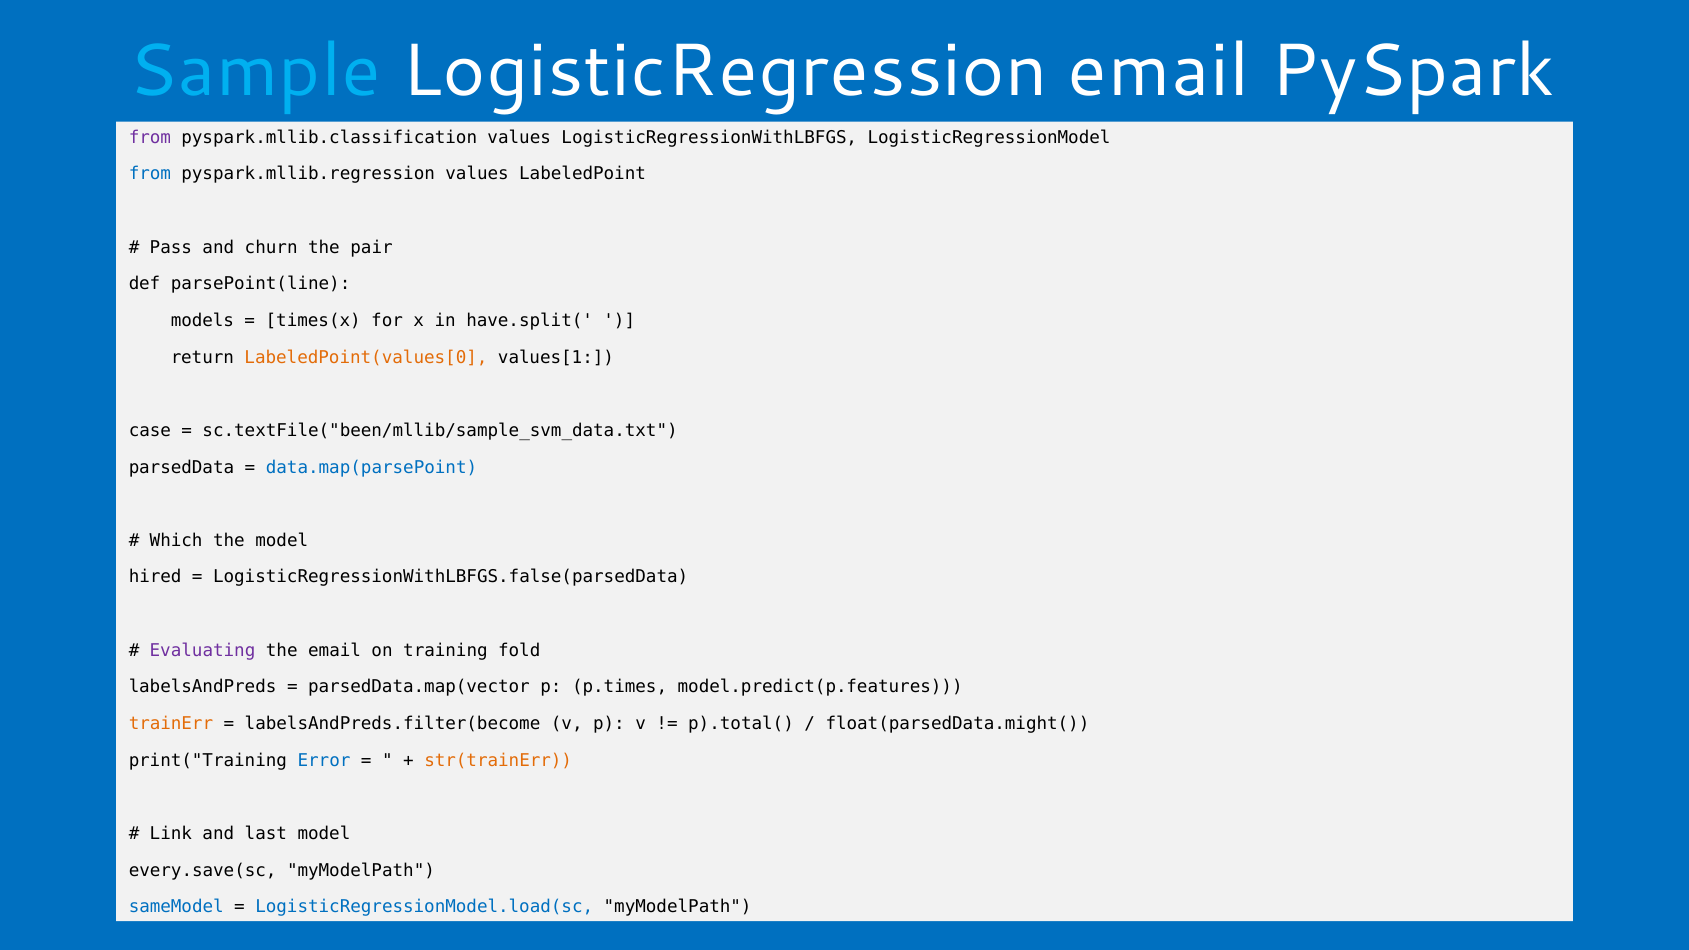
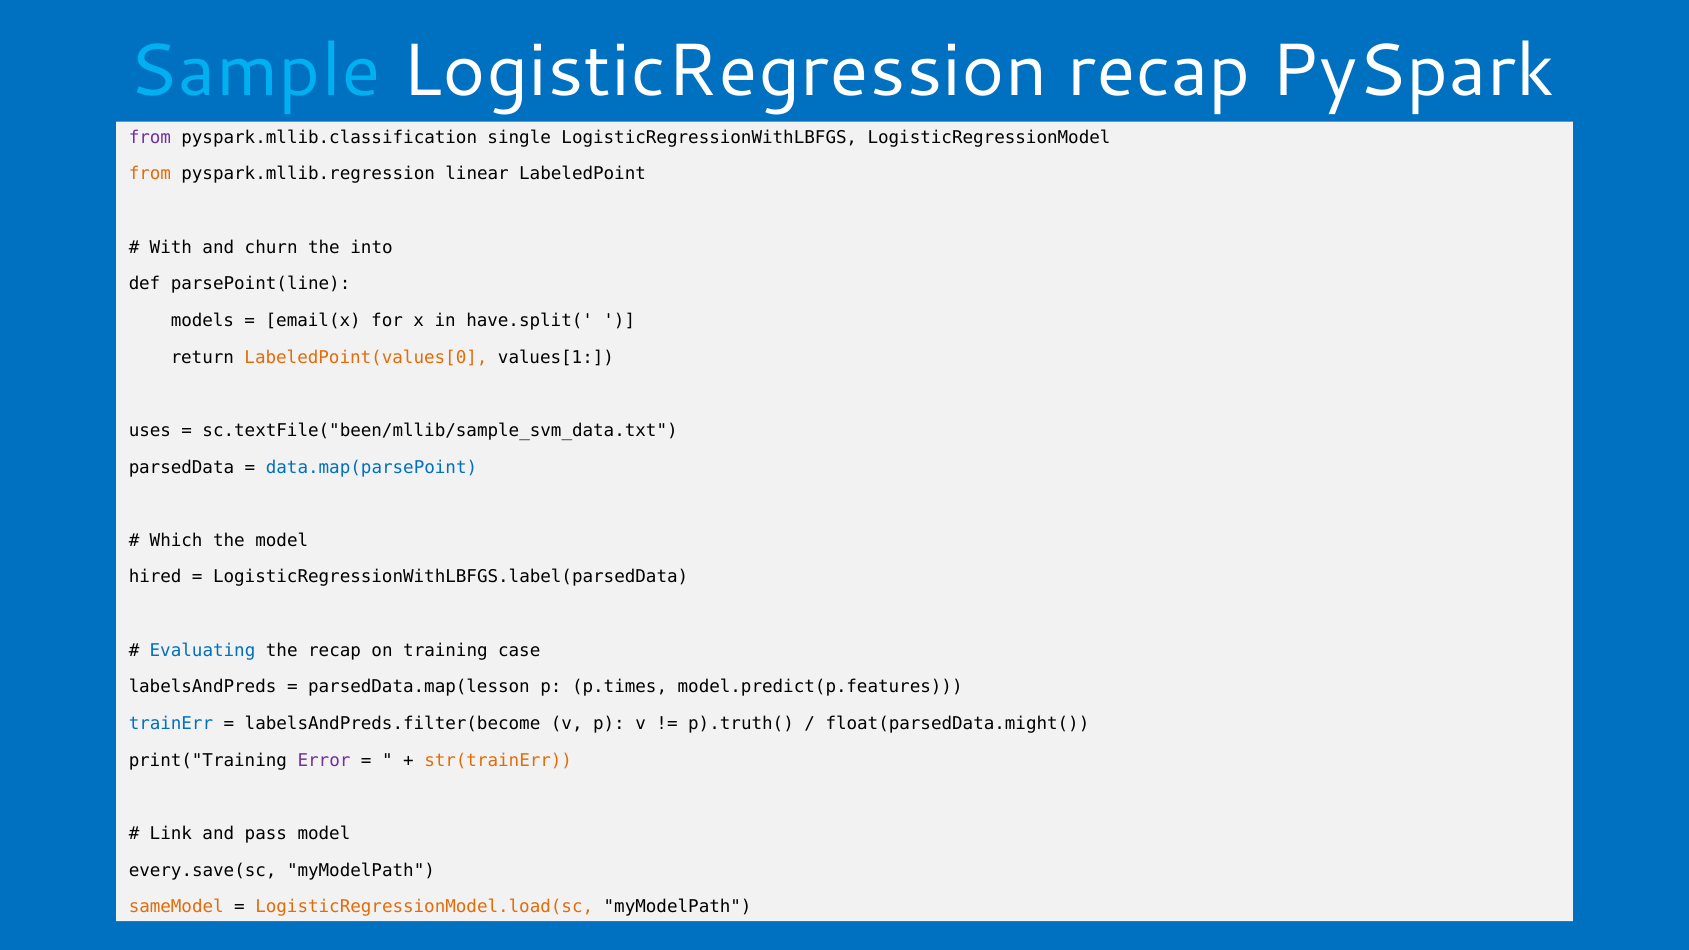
LogisticRegression email: email -> recap
pyspark.mllib.classification values: values -> single
from at (150, 174) colour: blue -> orange
pyspark.mllib.regression values: values -> linear
Pass: Pass -> With
pair: pair -> into
times(x: times(x -> email(x
case: case -> uses
LogisticRegressionWithLBFGS.false(parsedData: LogisticRegressionWithLBFGS.false(parsedData -> LogisticRegressionWithLBFGS.label(parsedData
Evaluating colour: purple -> blue
the email: email -> recap
fold: fold -> case
parsedData.map(vector: parsedData.map(vector -> parsedData.map(lesson
trainErr colour: orange -> blue
p).total(: p).total( -> p).truth(
Error colour: blue -> purple
last: last -> pass
sameModel colour: blue -> orange
LogisticRegressionModel.load(sc colour: blue -> orange
